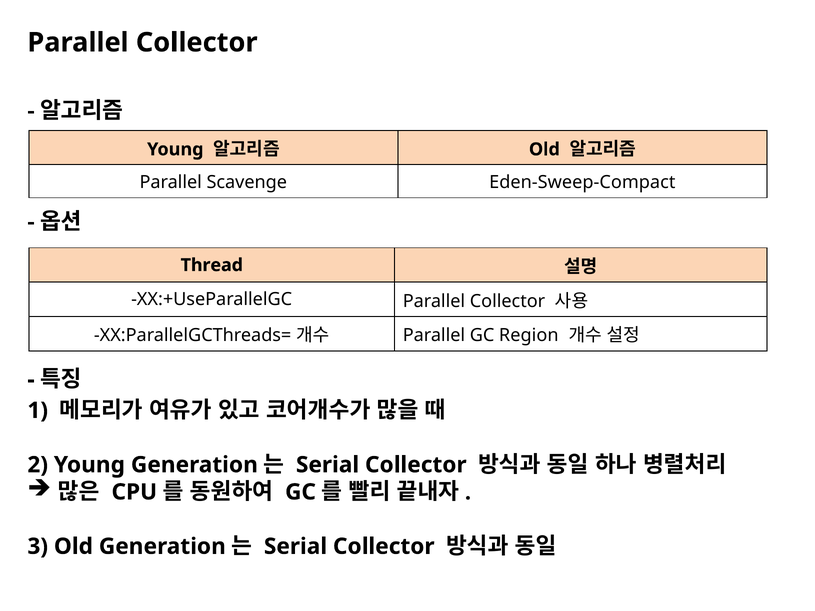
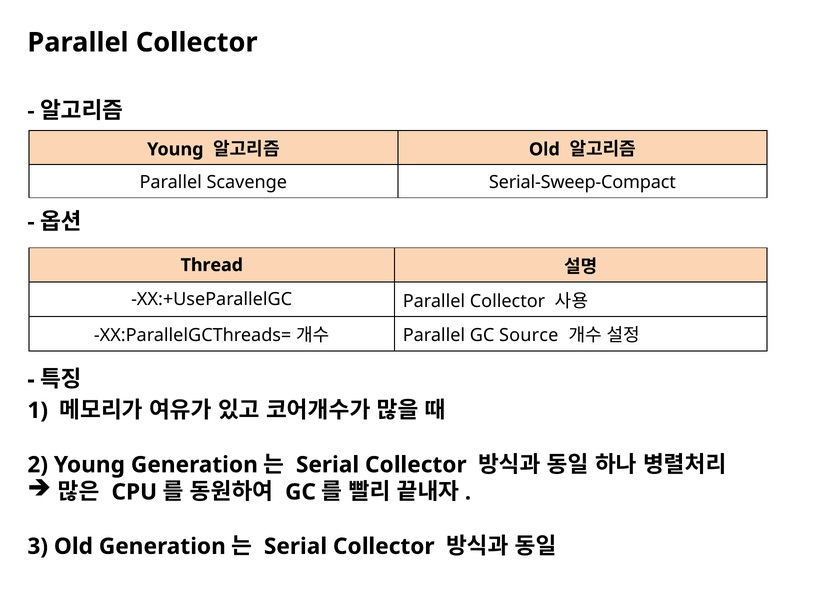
Eden-Sweep-Compact: Eden-Sweep-Compact -> Serial-Sweep-Compact
Region: Region -> Source
